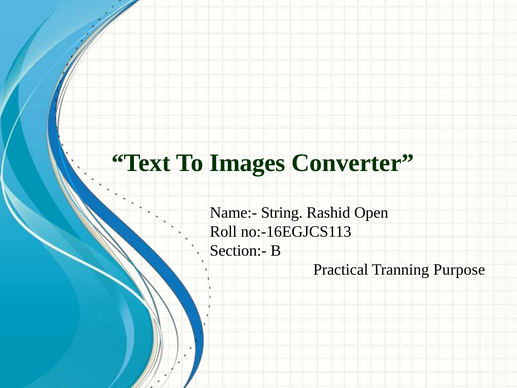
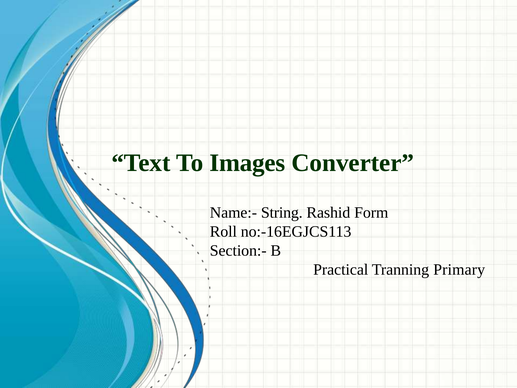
Open: Open -> Form
Purpose: Purpose -> Primary
